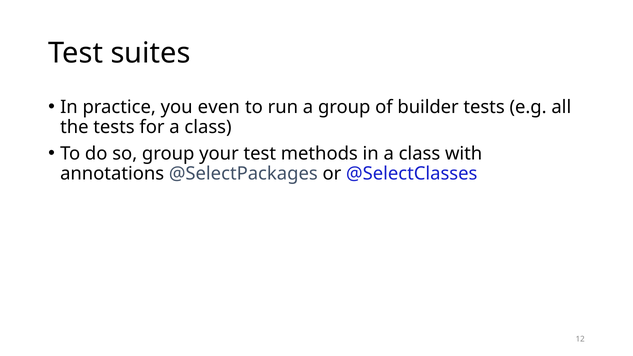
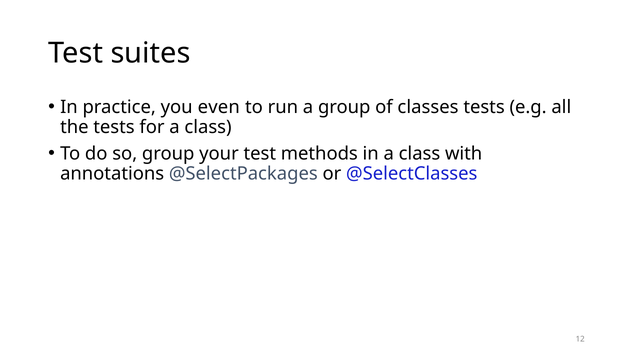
builder: builder -> classes
